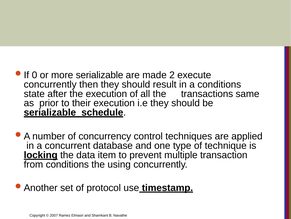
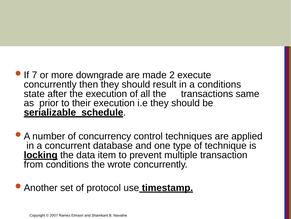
0: 0 -> 7
more serializable: serializable -> downgrade
using: using -> wrote
